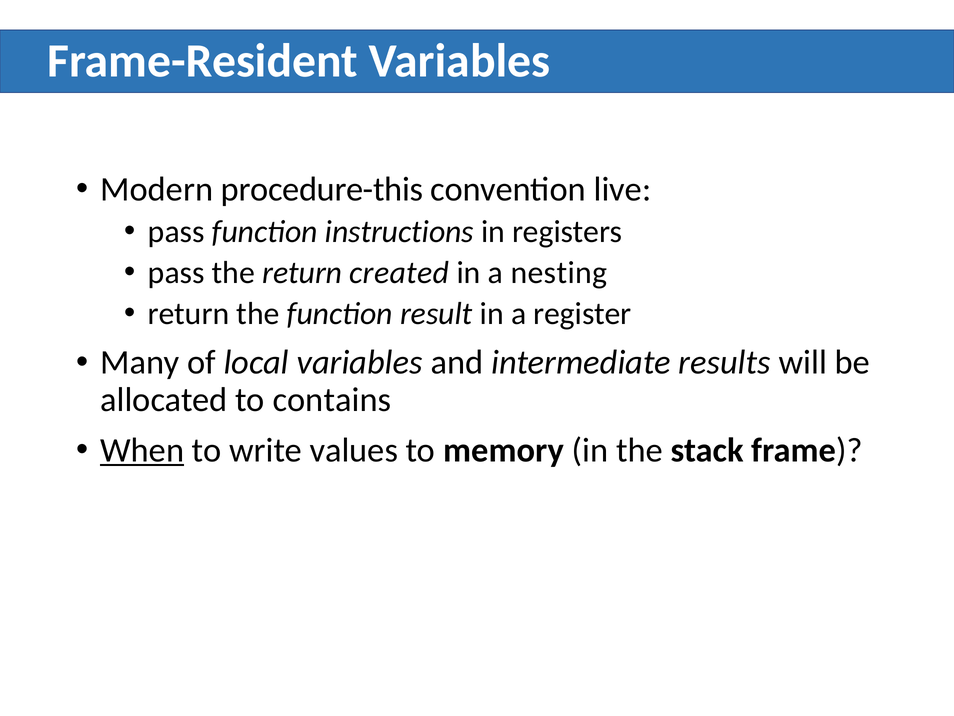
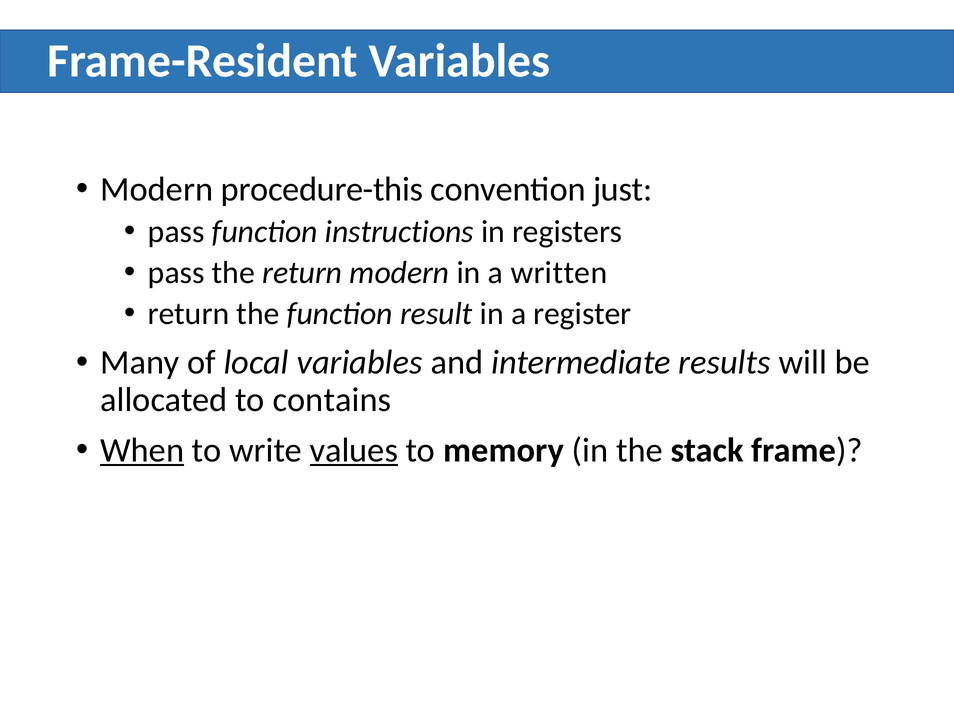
live: live -> just
return created: created -> modern
nesting: nesting -> written
values underline: none -> present
